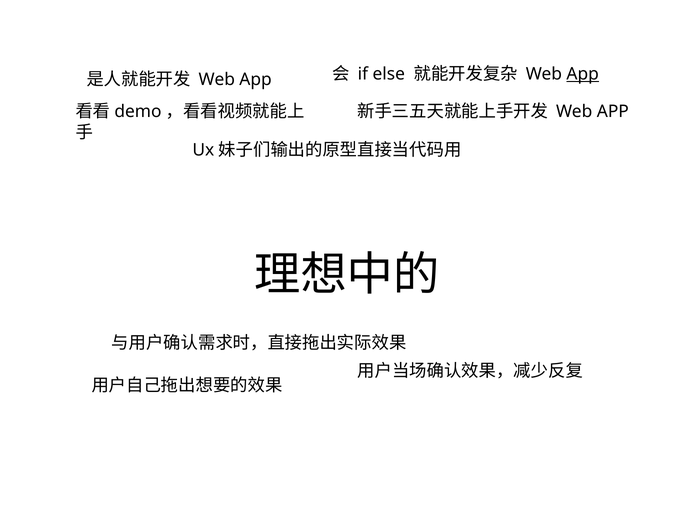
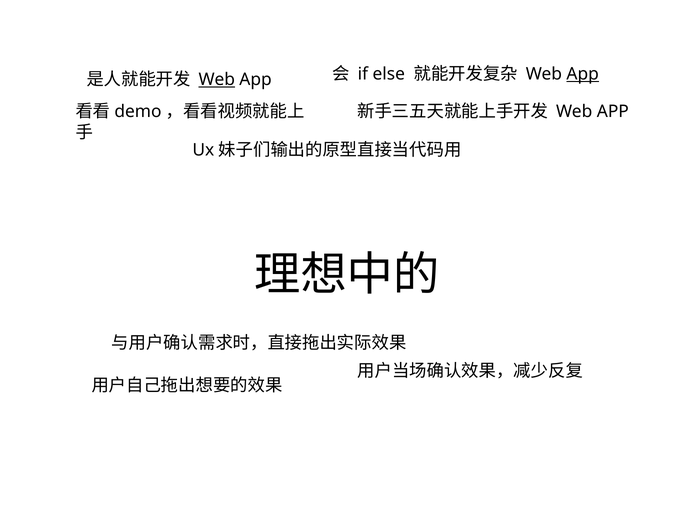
Web at (217, 79) underline: none -> present
